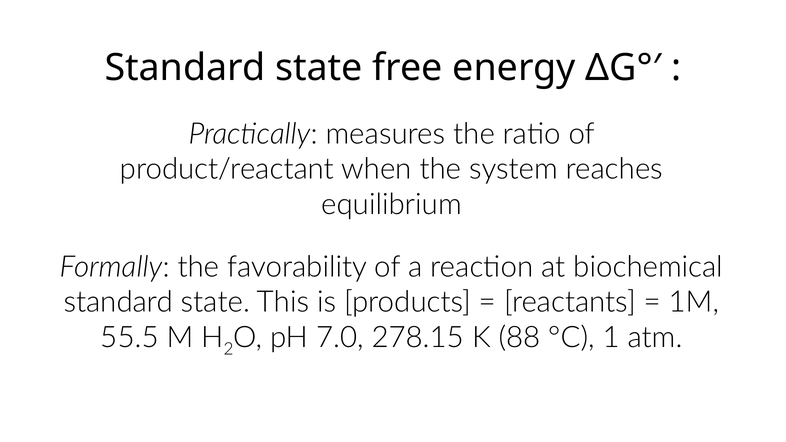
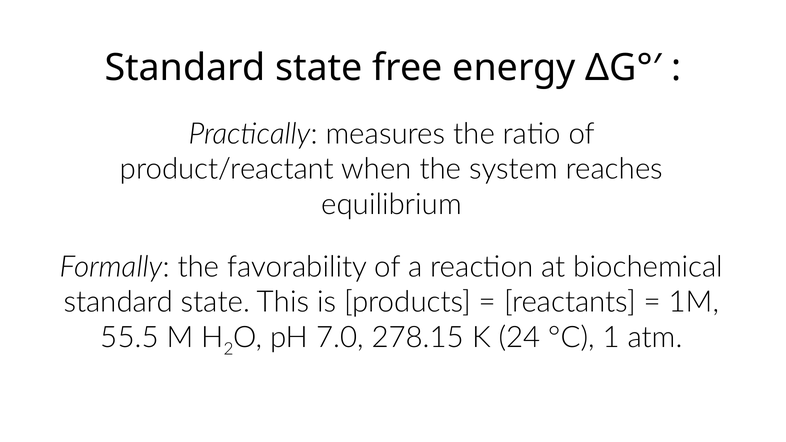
88: 88 -> 24
